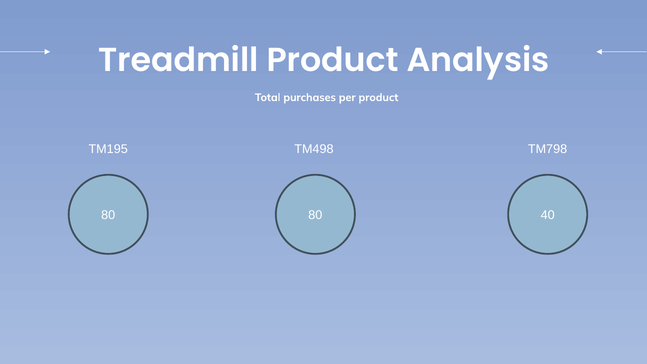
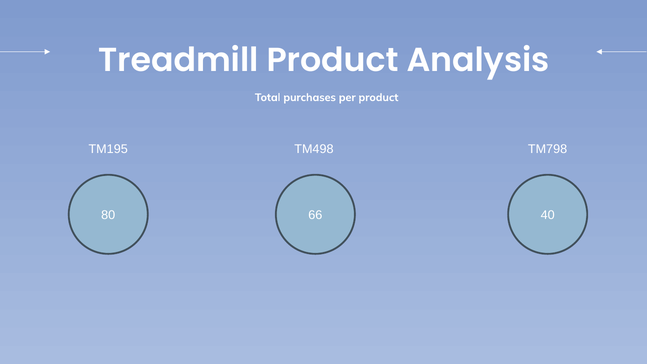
80 80: 80 -> 66
